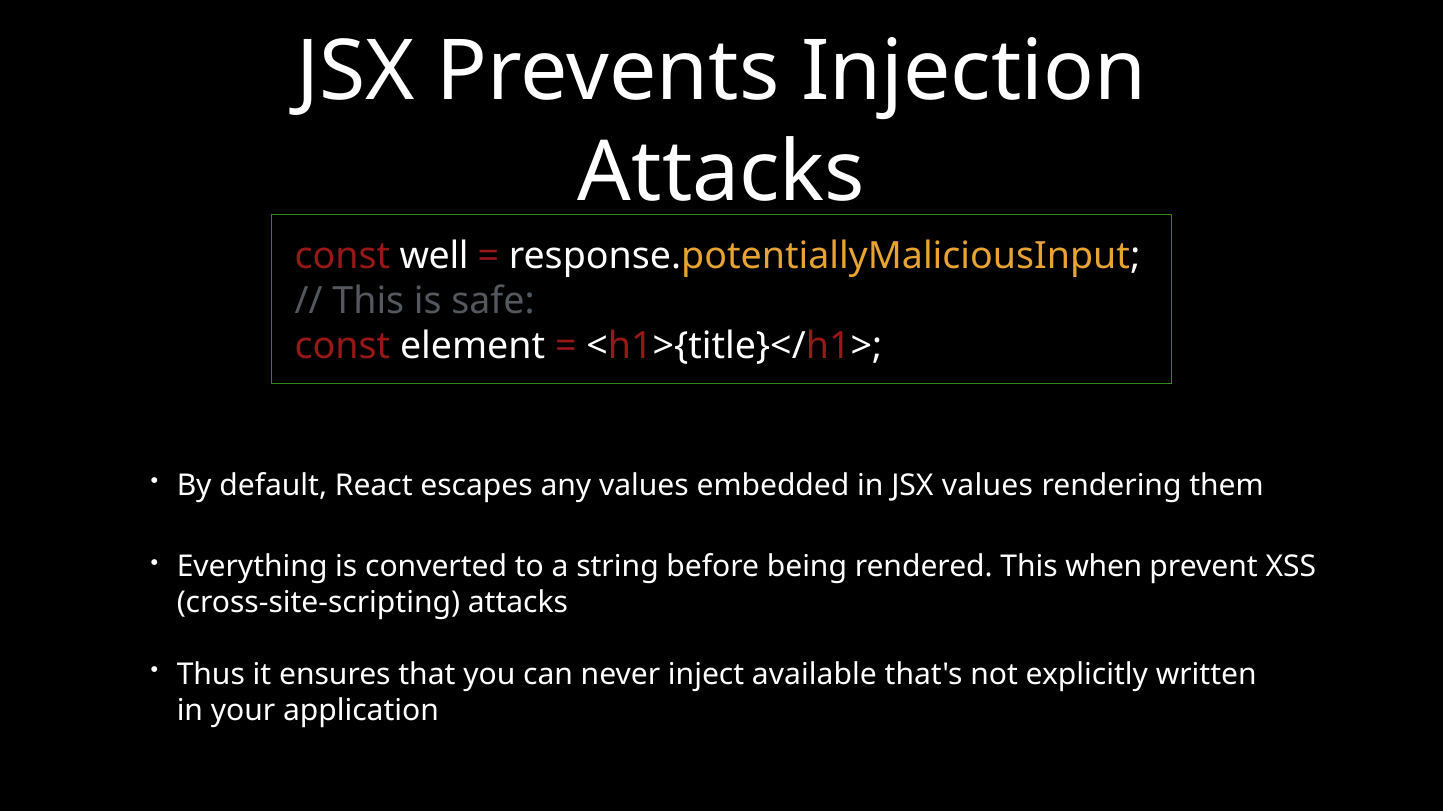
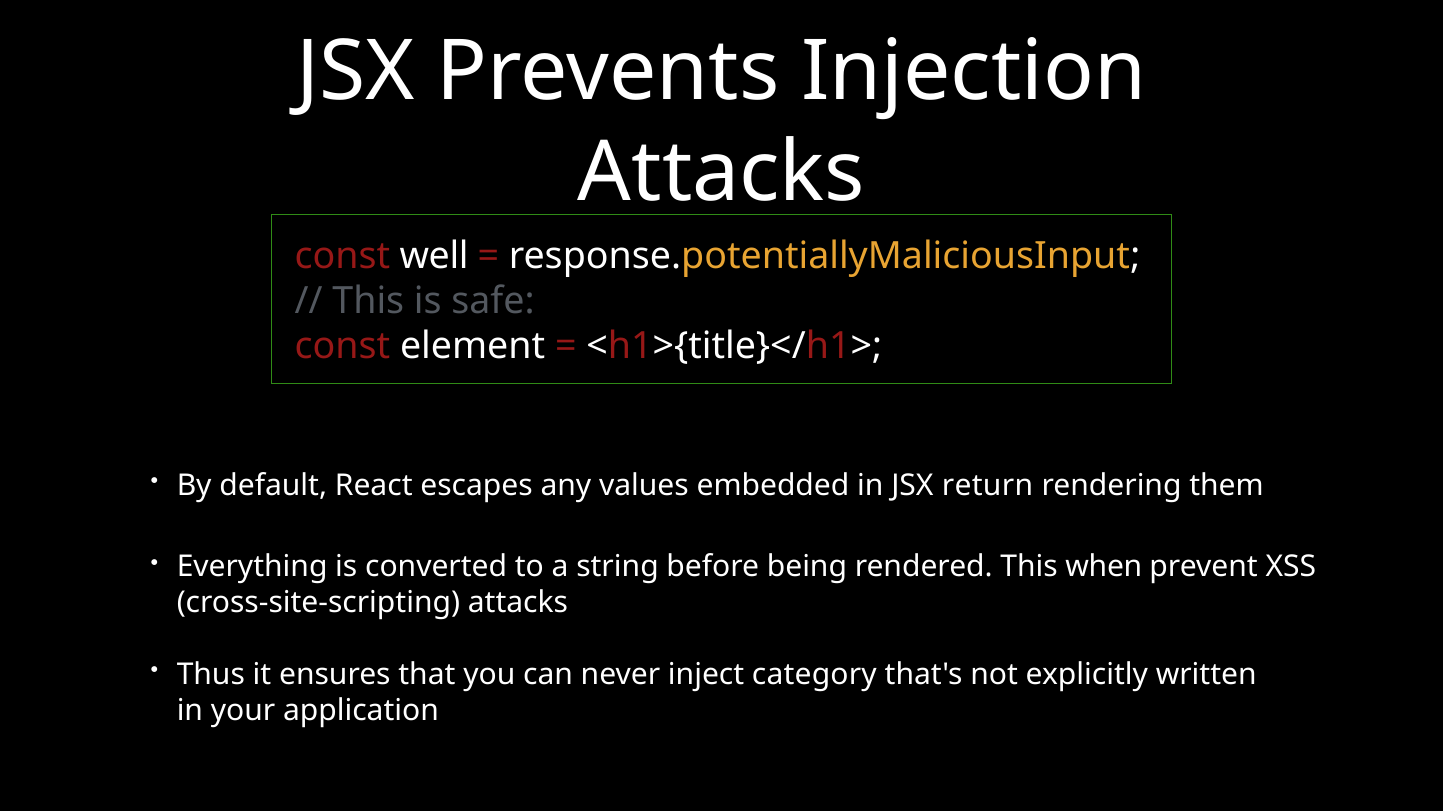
JSX values: values -> return
available: available -> category
